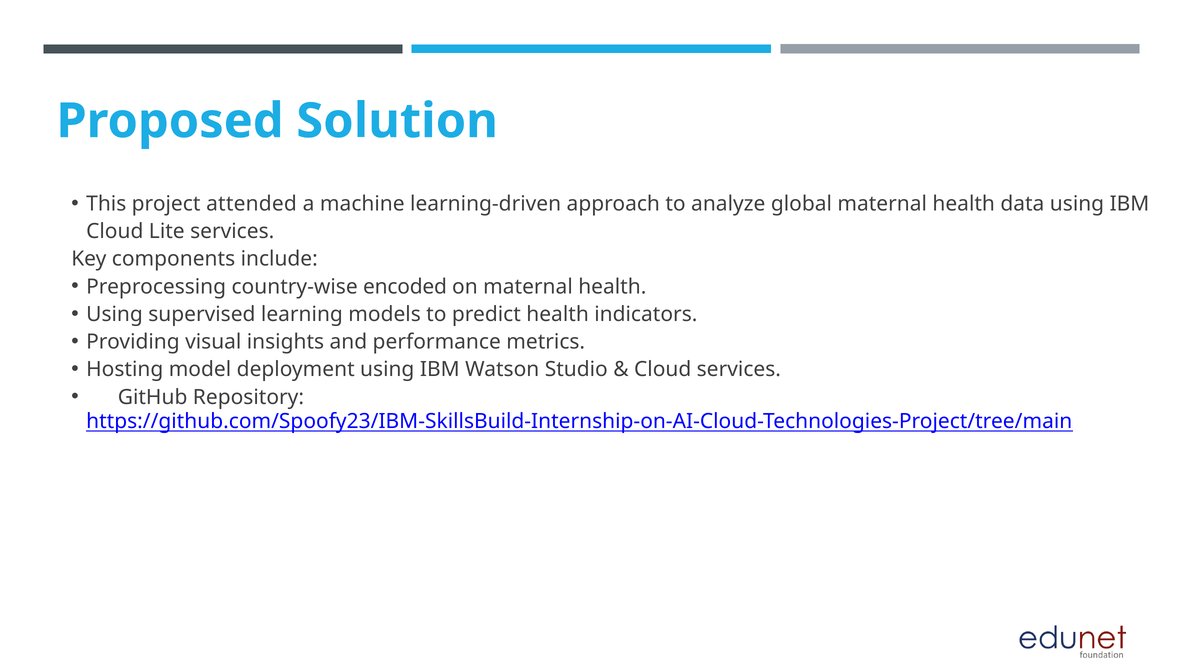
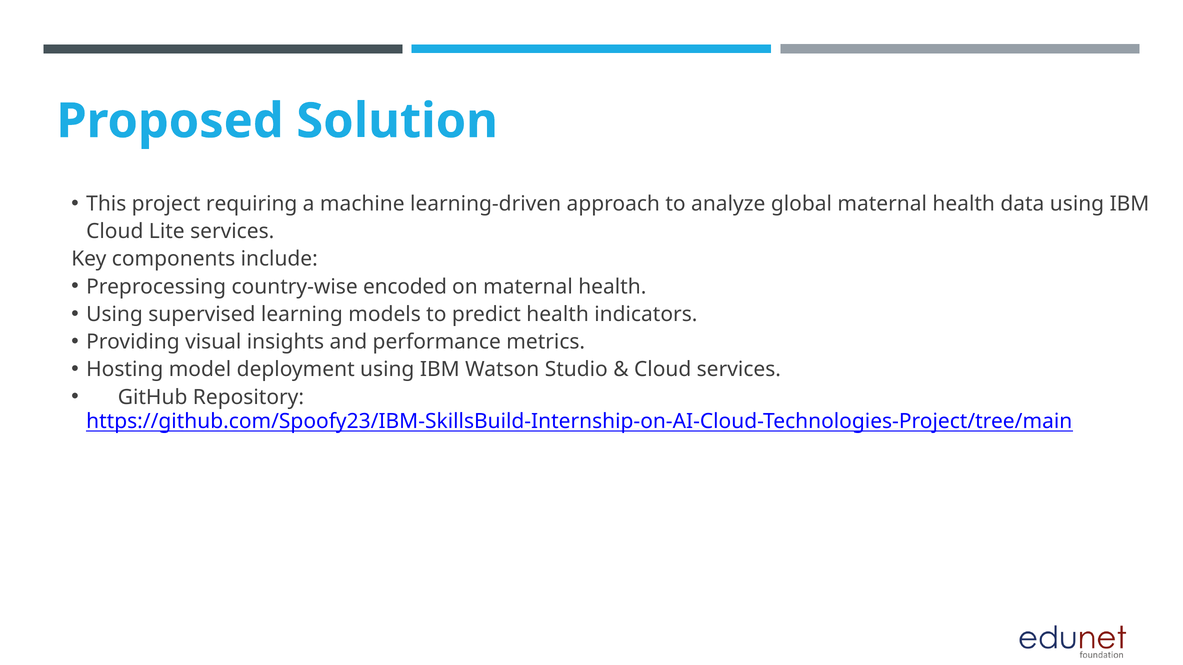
attended: attended -> requiring
